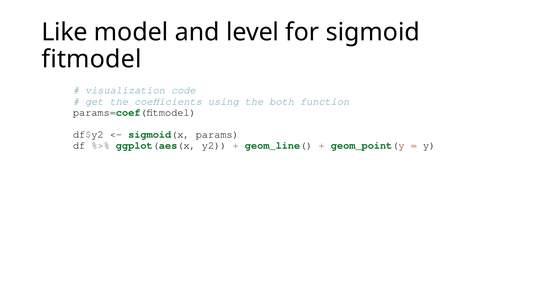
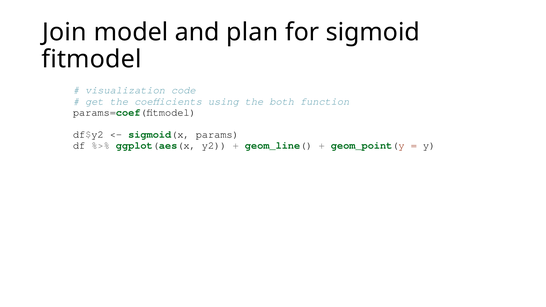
Like: Like -> Join
level: level -> plan
